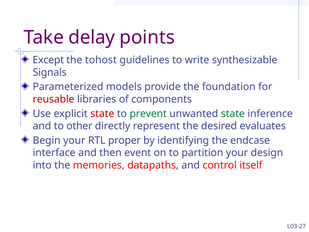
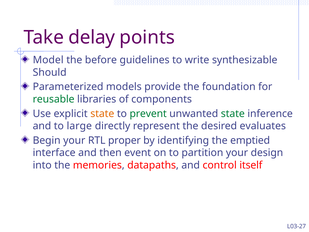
Except: Except -> Model
tohost: tohost -> before
Signals: Signals -> Should
reusable colour: red -> green
state at (102, 113) colour: red -> orange
other: other -> large
endcase: endcase -> emptied
